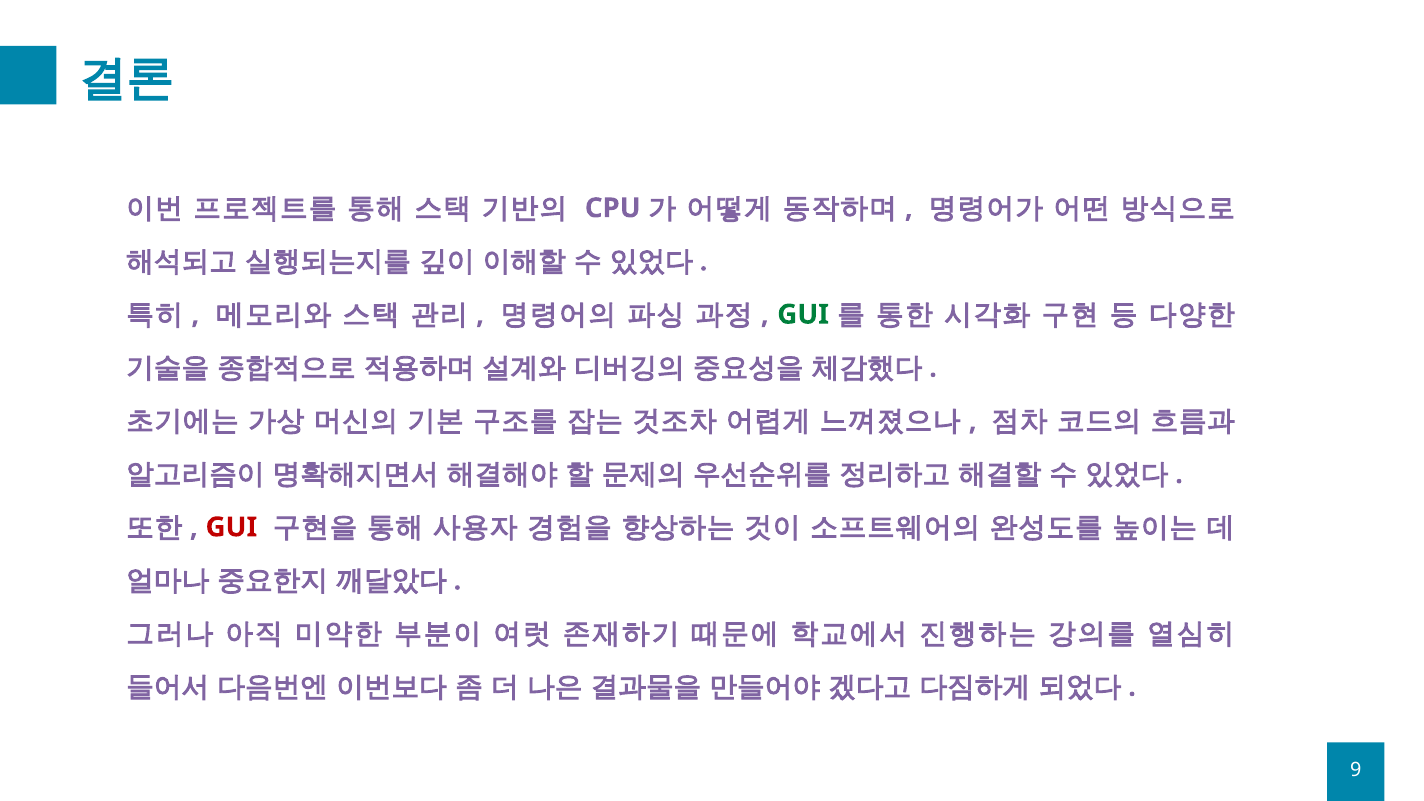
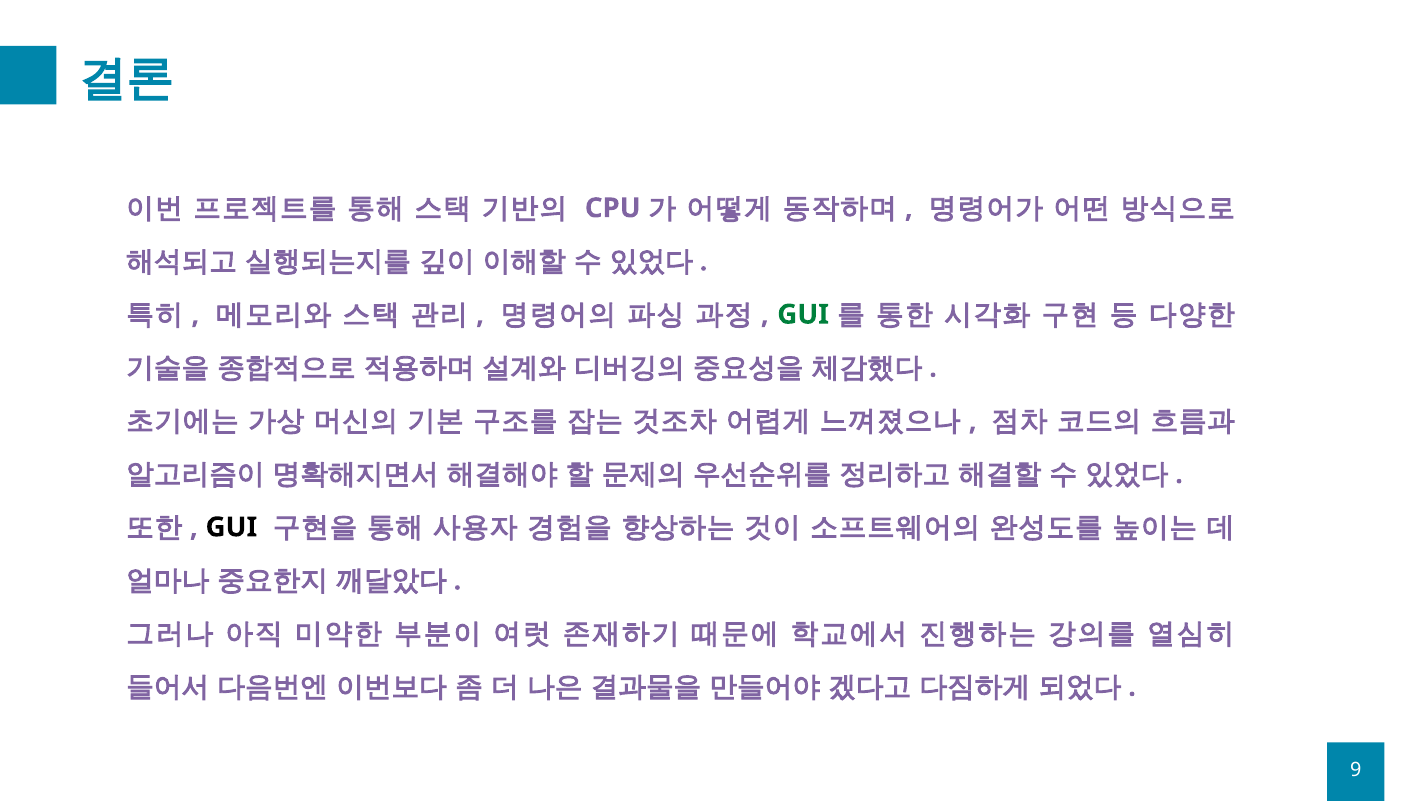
GUI at (231, 527) colour: red -> black
